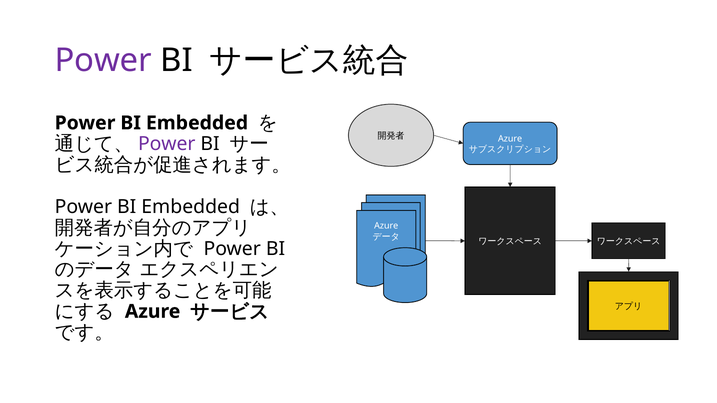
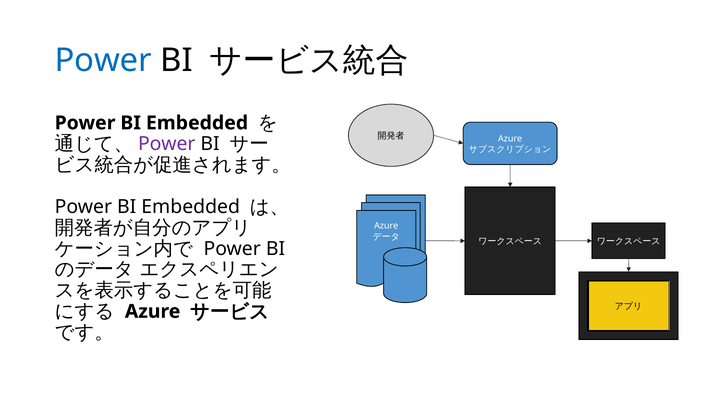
Power at (103, 60) colour: purple -> blue
